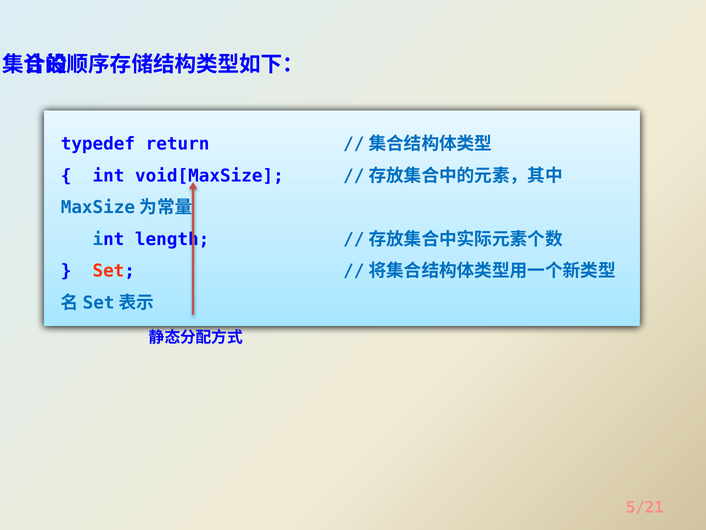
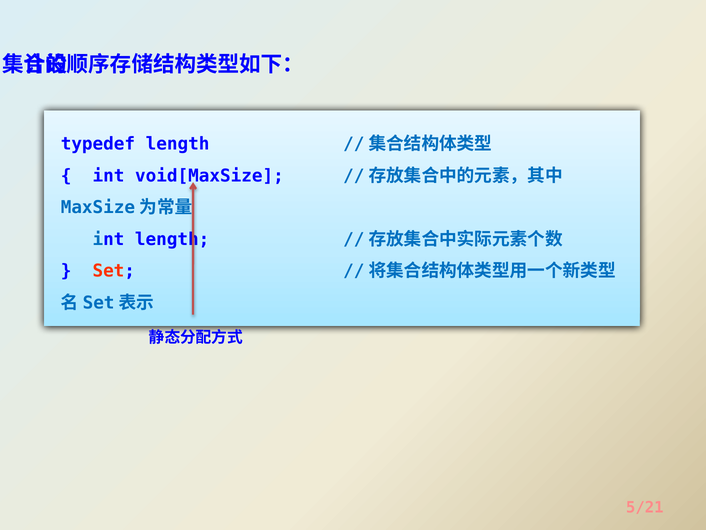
typedef return: return -> length
